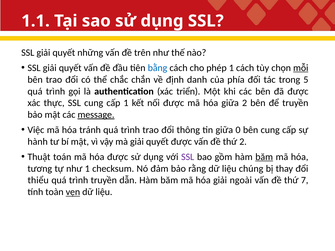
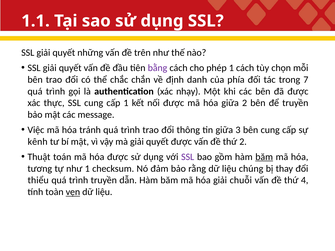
bằng colour: blue -> purple
mỗi underline: present -> none
5: 5 -> 7
triển: triển -> nhạy
message underline: present -> none
0: 0 -> 3
hành: hành -> kênh
ngoài: ngoài -> chuỗi
7: 7 -> 4
